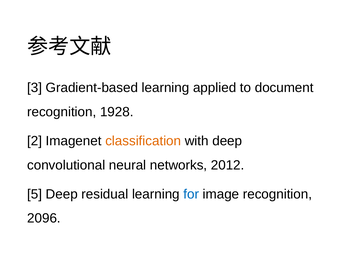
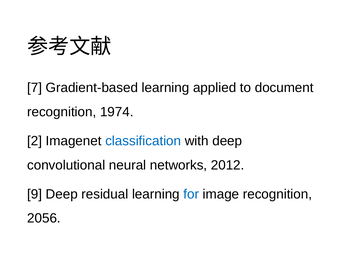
3: 3 -> 7
1928: 1928 -> 1974
classification colour: orange -> blue
5: 5 -> 9
2096: 2096 -> 2056
